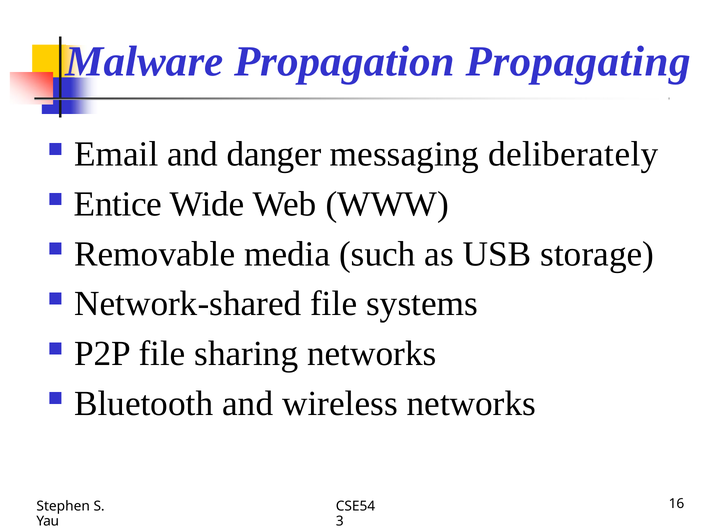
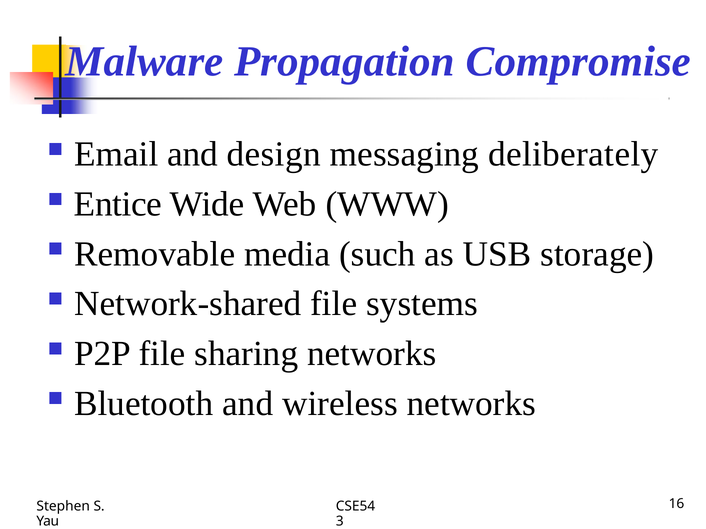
Propagating: Propagating -> Compromise
danger: danger -> design
